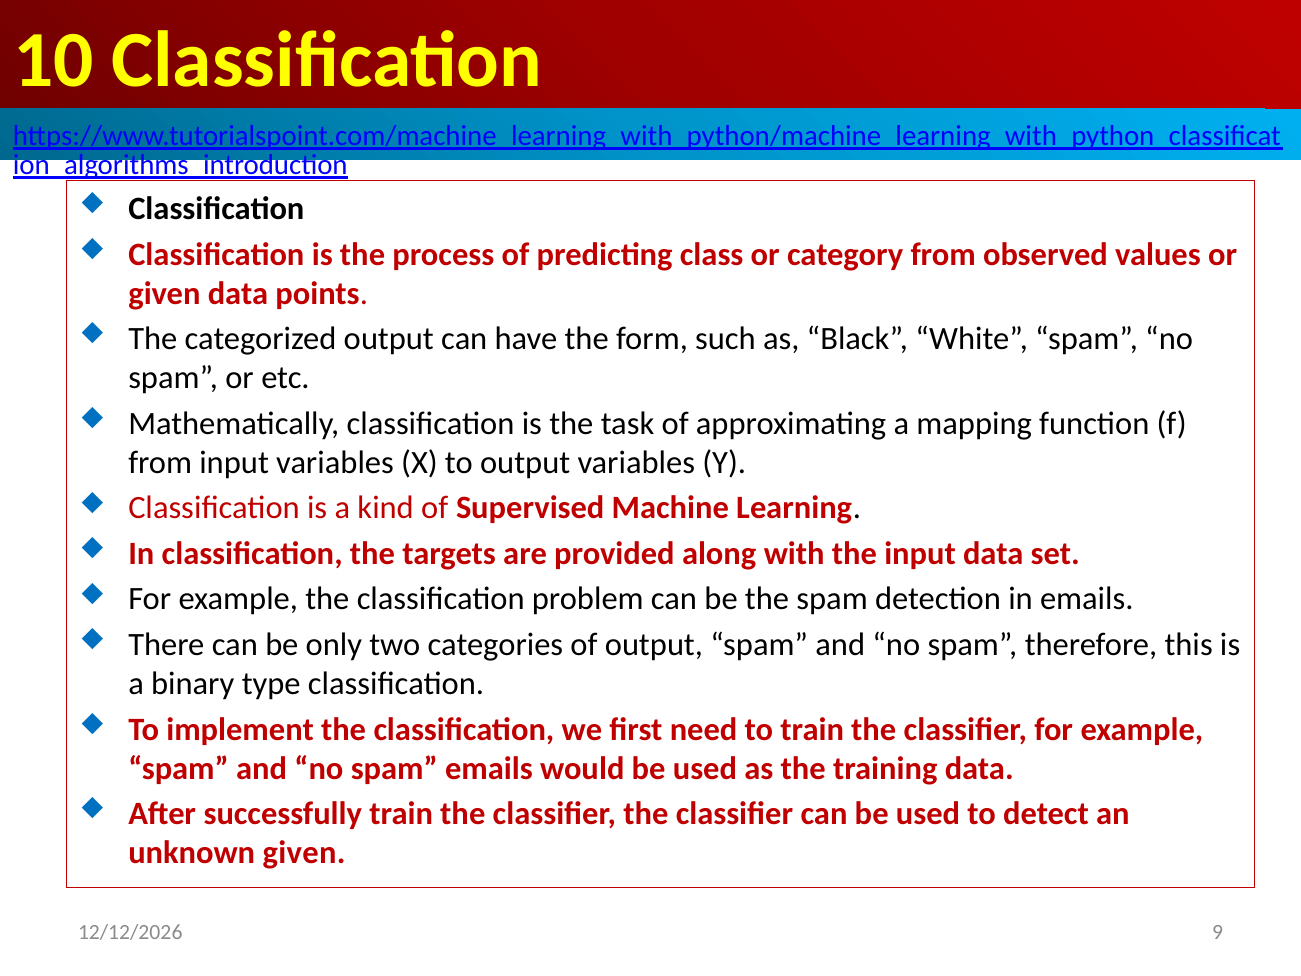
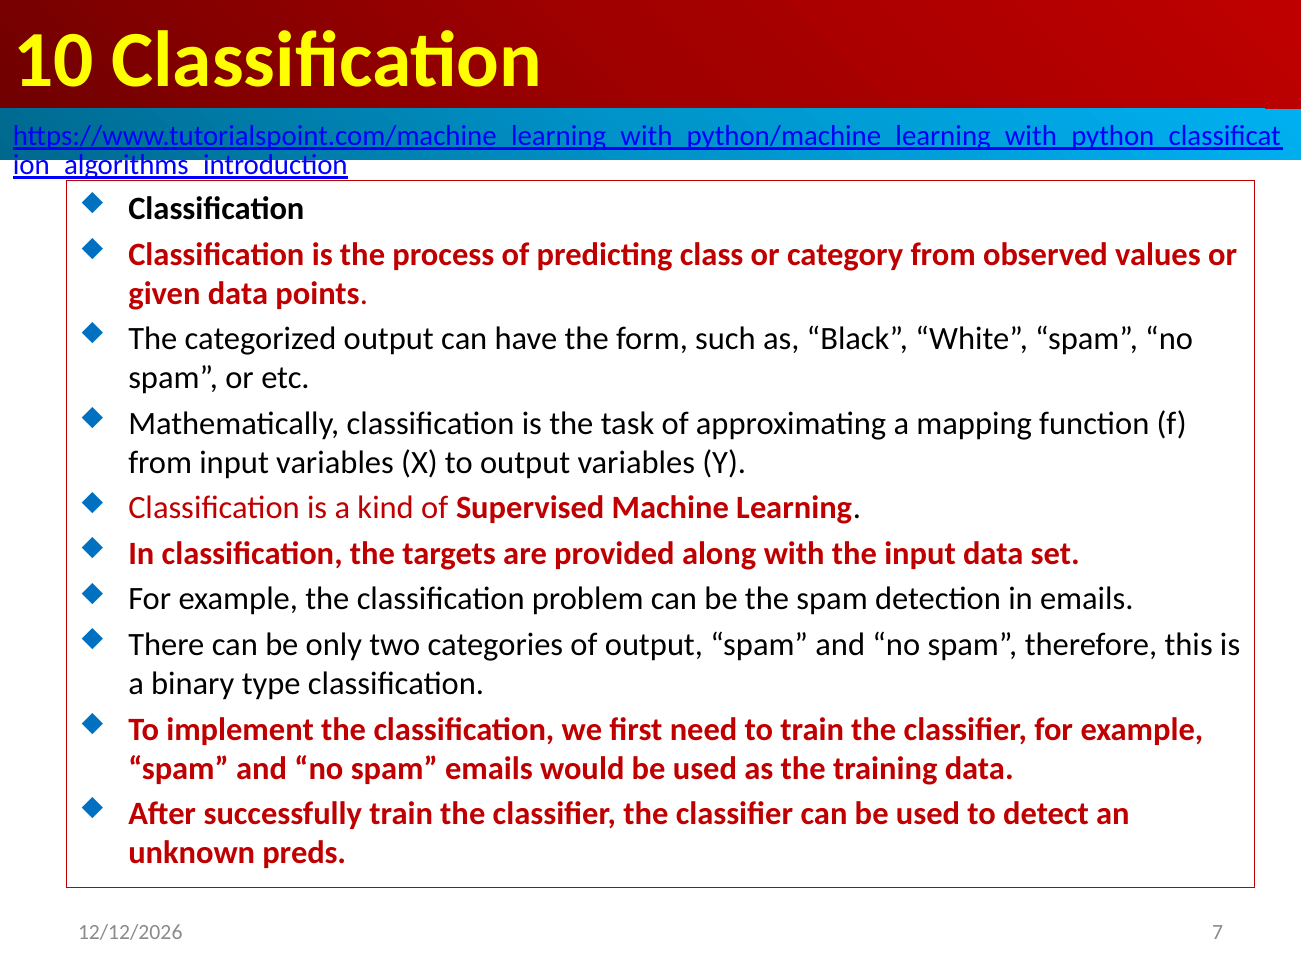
unknown given: given -> preds
9: 9 -> 7
